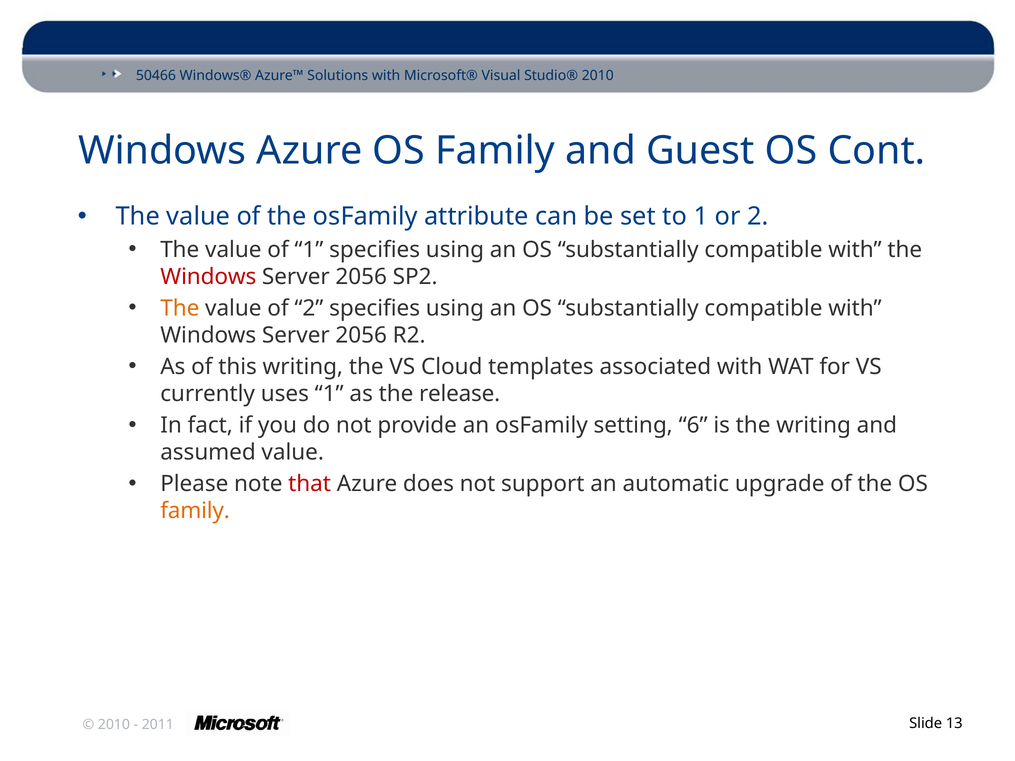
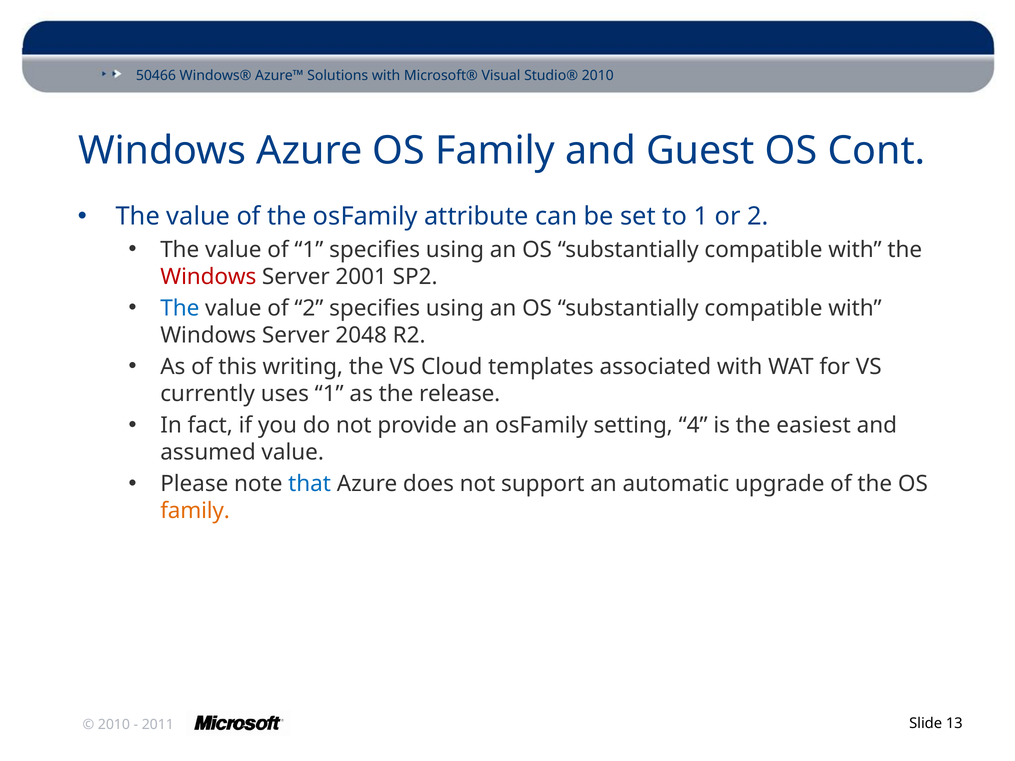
2056 at (361, 277): 2056 -> 2001
The at (180, 308) colour: orange -> blue
2056 at (361, 335): 2056 -> 2048
6: 6 -> 4
the writing: writing -> easiest
that colour: red -> blue
